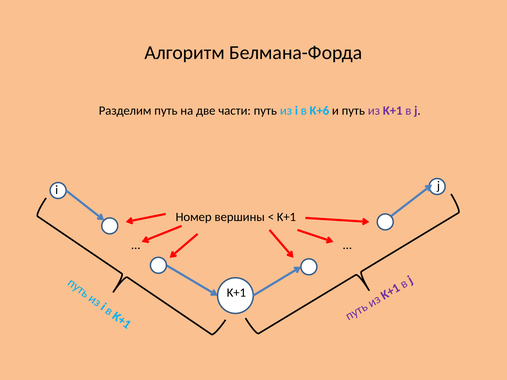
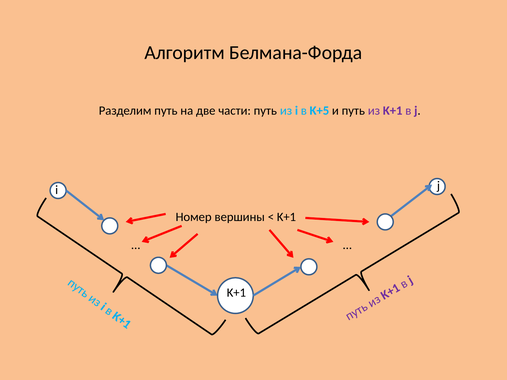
K+6: K+6 -> K+5
